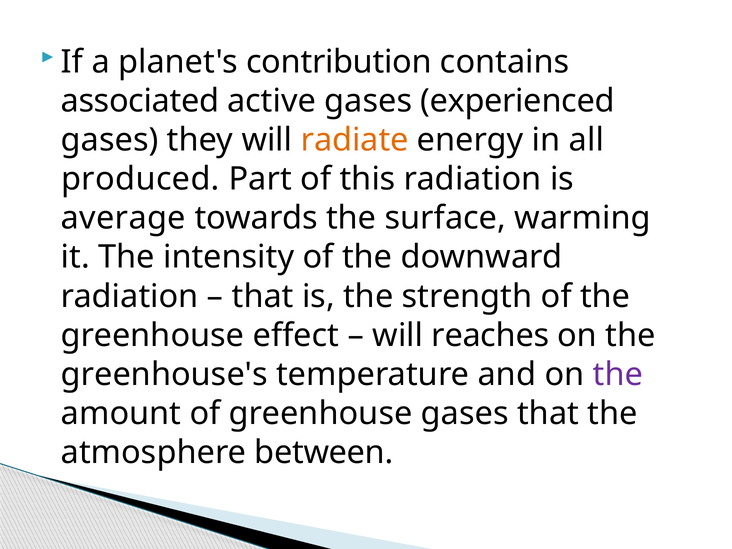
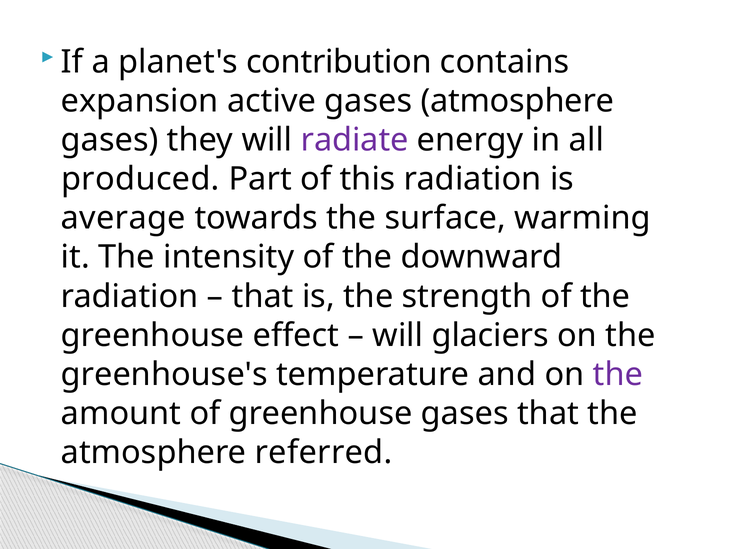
associated: associated -> expansion
gases experienced: experienced -> atmosphere
radiate colour: orange -> purple
reaches: reaches -> glaciers
between: between -> referred
